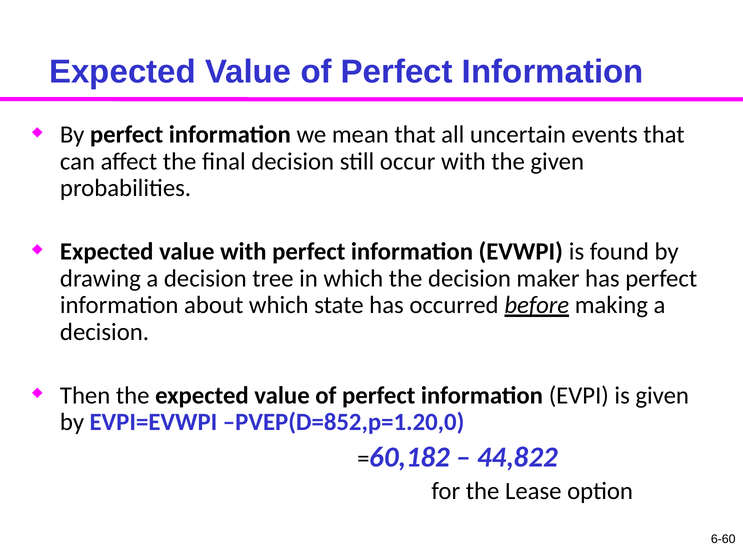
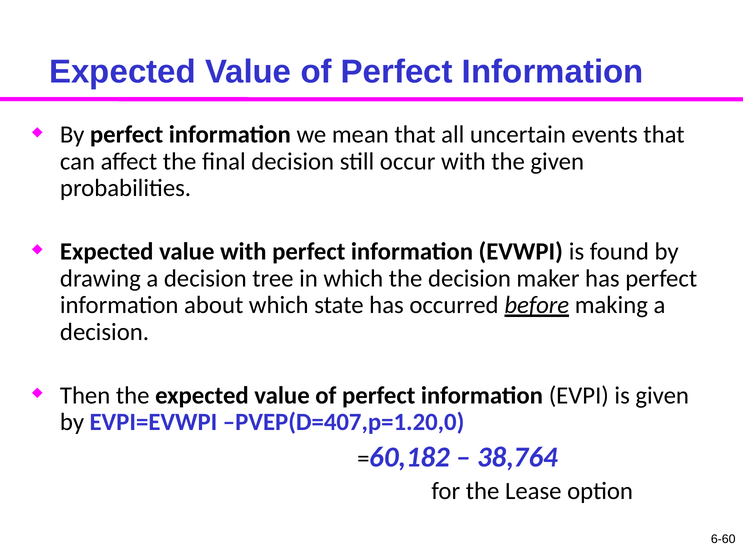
PVEP(D=852,p=1.20,0: PVEP(D=852,p=1.20,0 -> PVEP(D=407,p=1.20,0
44,822: 44,822 -> 38,764
